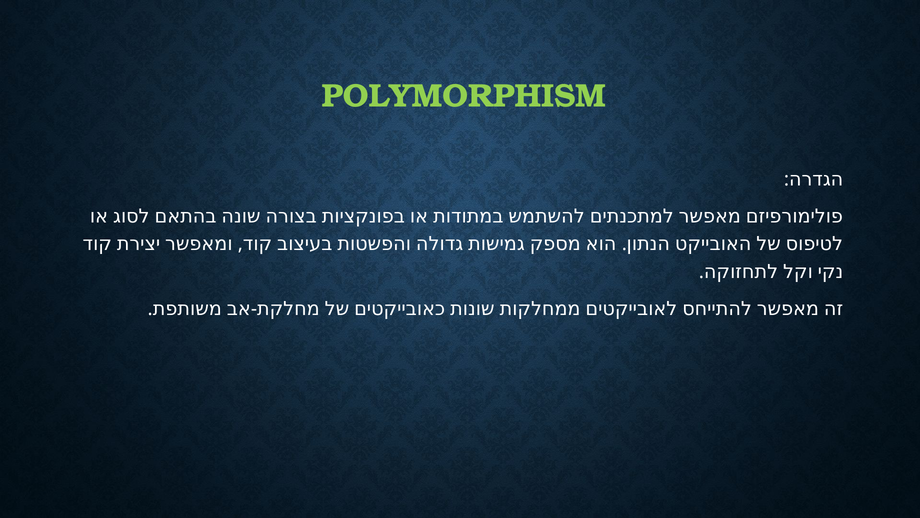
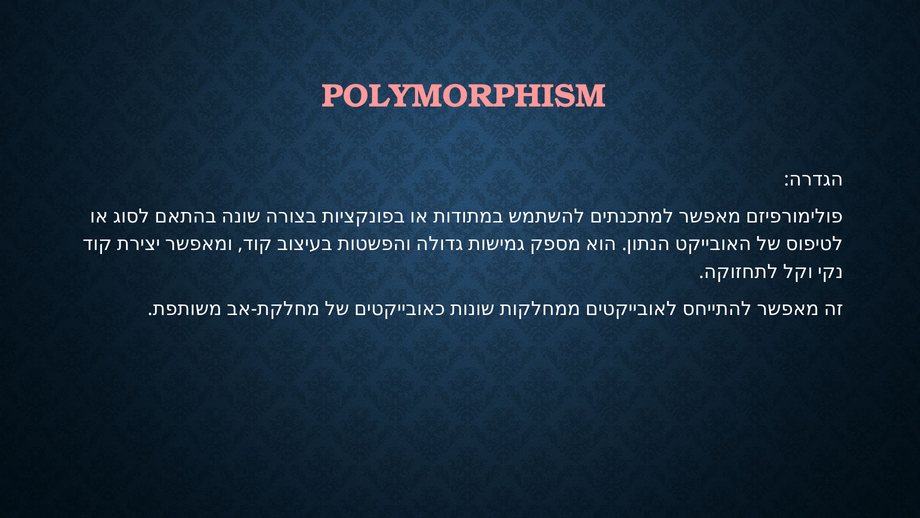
POLYMORPHISM colour: light green -> pink
